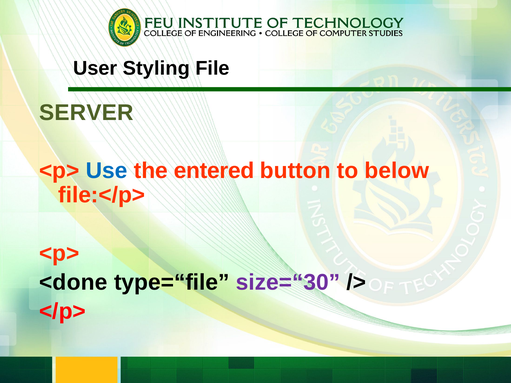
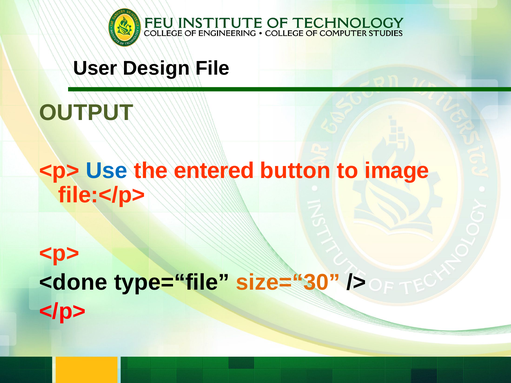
Styling: Styling -> Design
SERVER: SERVER -> OUTPUT
below: below -> image
size=“30 colour: purple -> orange
